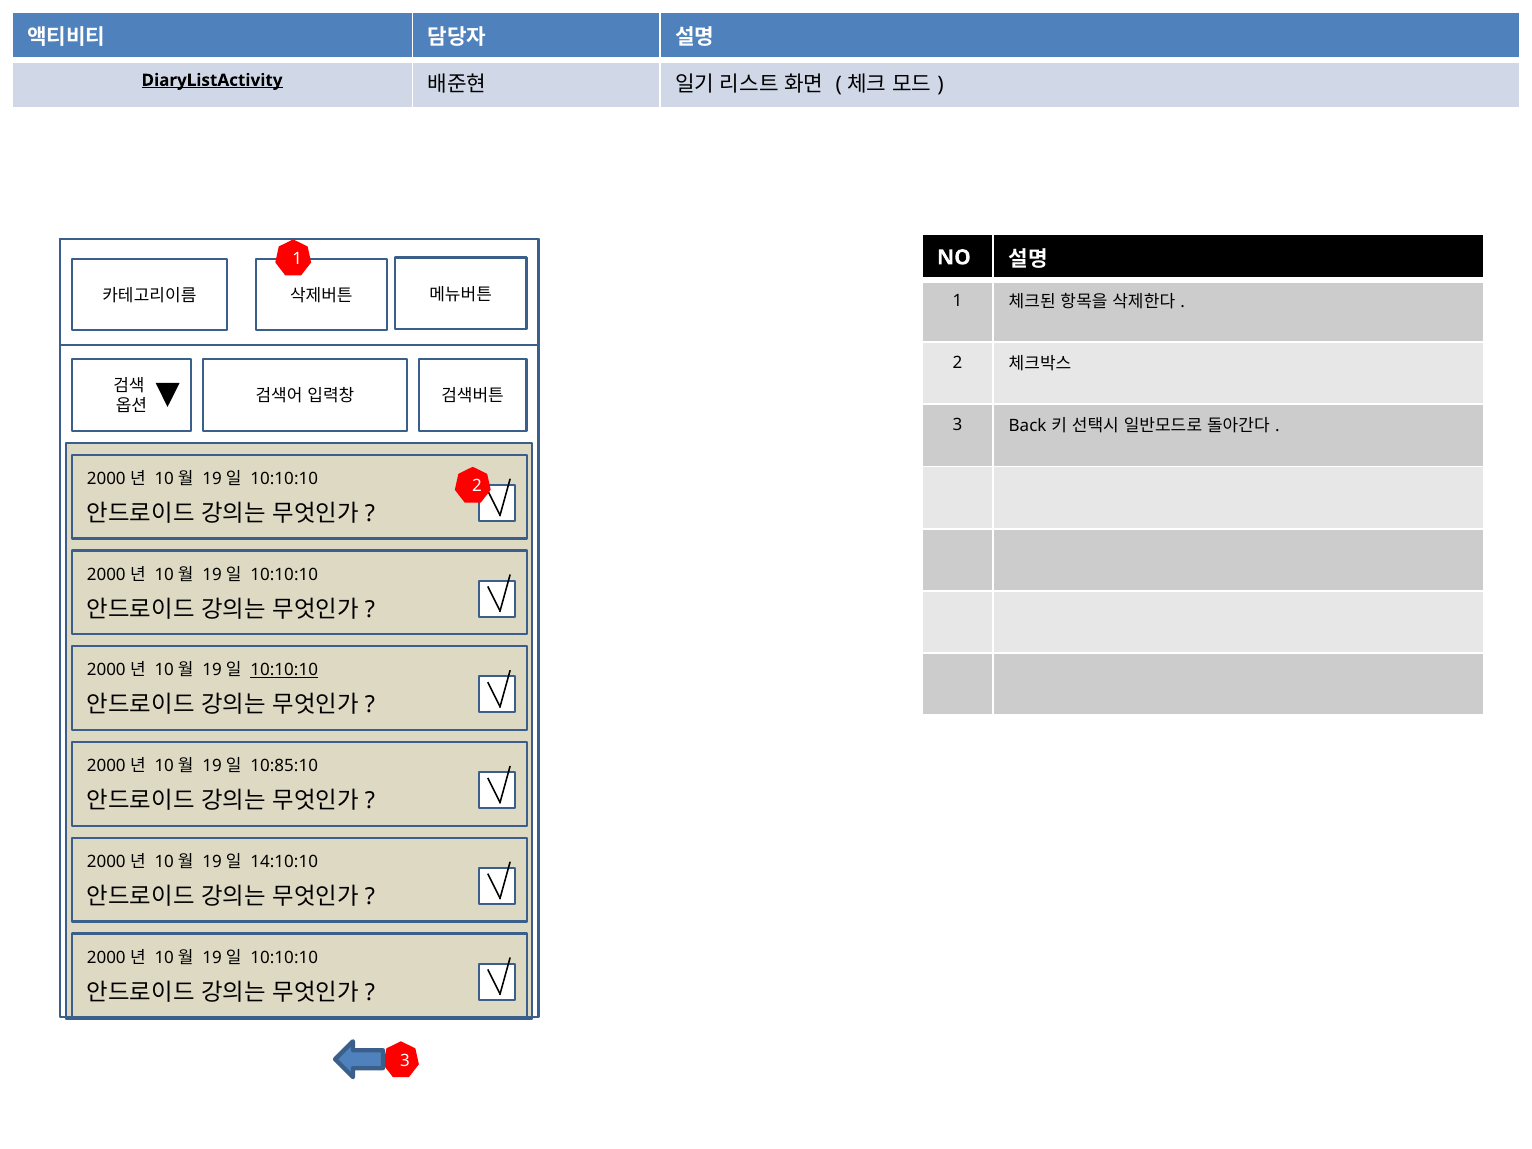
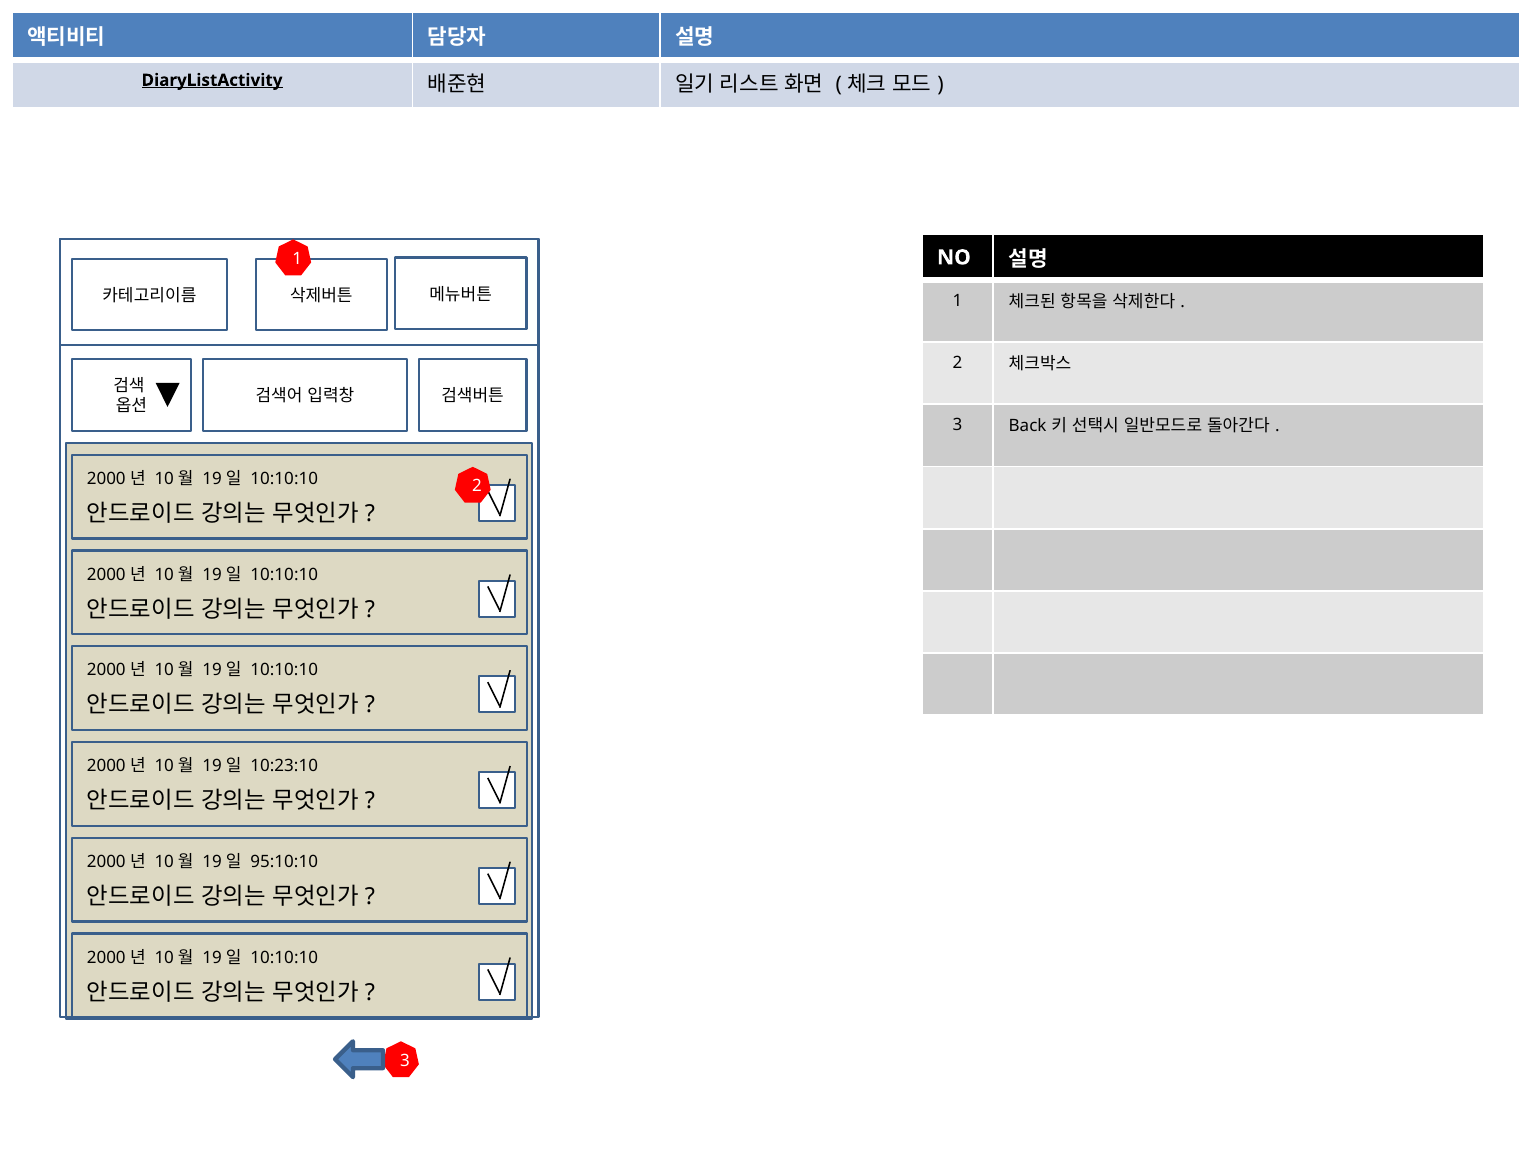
10:10:10 at (284, 670) underline: present -> none
10:85:10: 10:85:10 -> 10:23:10
14:10:10: 14:10:10 -> 95:10:10
